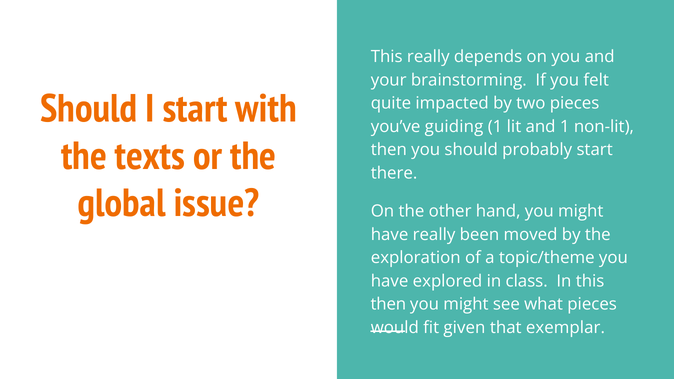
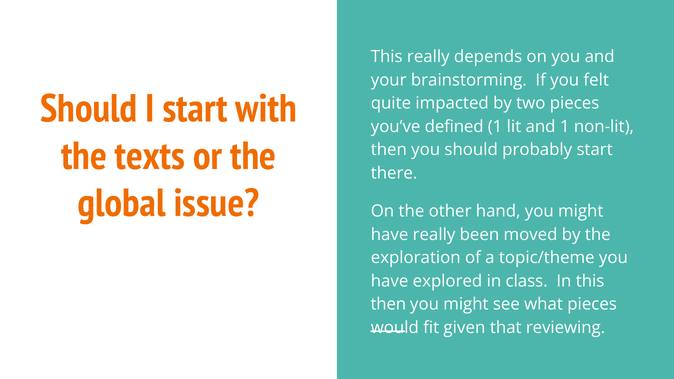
guiding: guiding -> defined
exemplar: exemplar -> reviewing
